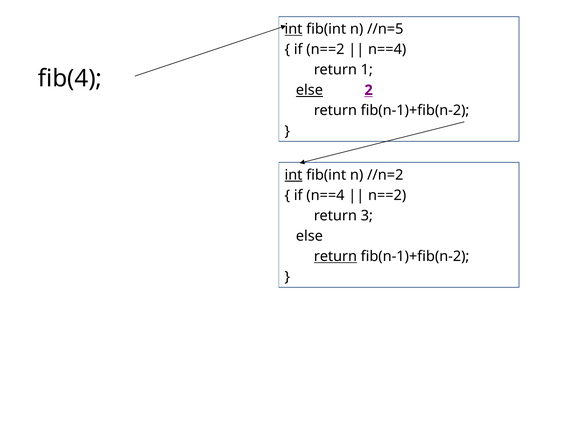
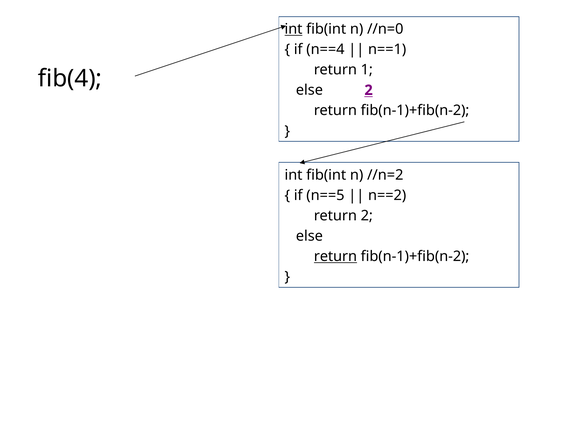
//n=5: //n=5 -> //n=0
if n==2: n==2 -> n==4
n==4 at (387, 49): n==4 -> n==1
else at (309, 90) underline: present -> none
int at (294, 175) underline: present -> none
if n==4: n==4 -> n==5
return 3: 3 -> 2
